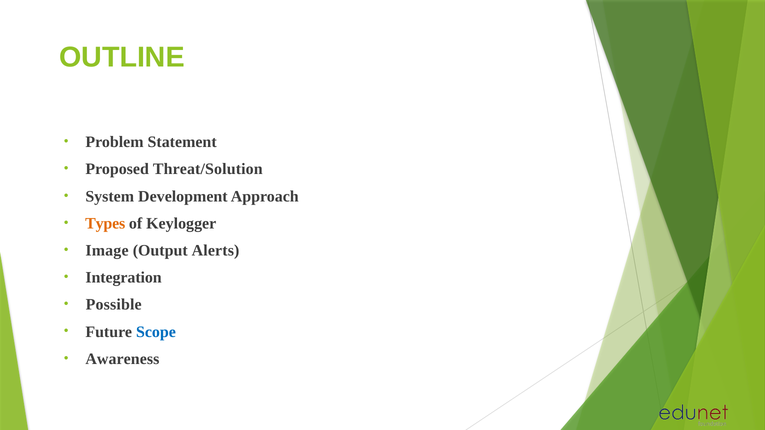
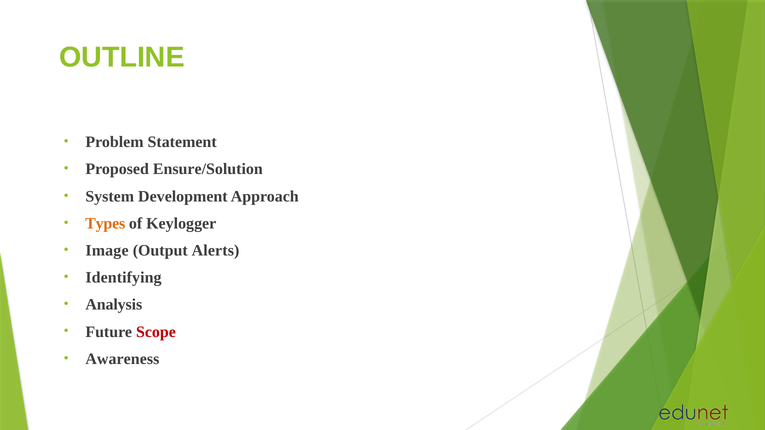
Threat/Solution: Threat/Solution -> Ensure/Solution
Integration: Integration -> Identifying
Possible: Possible -> Analysis
Scope colour: blue -> red
